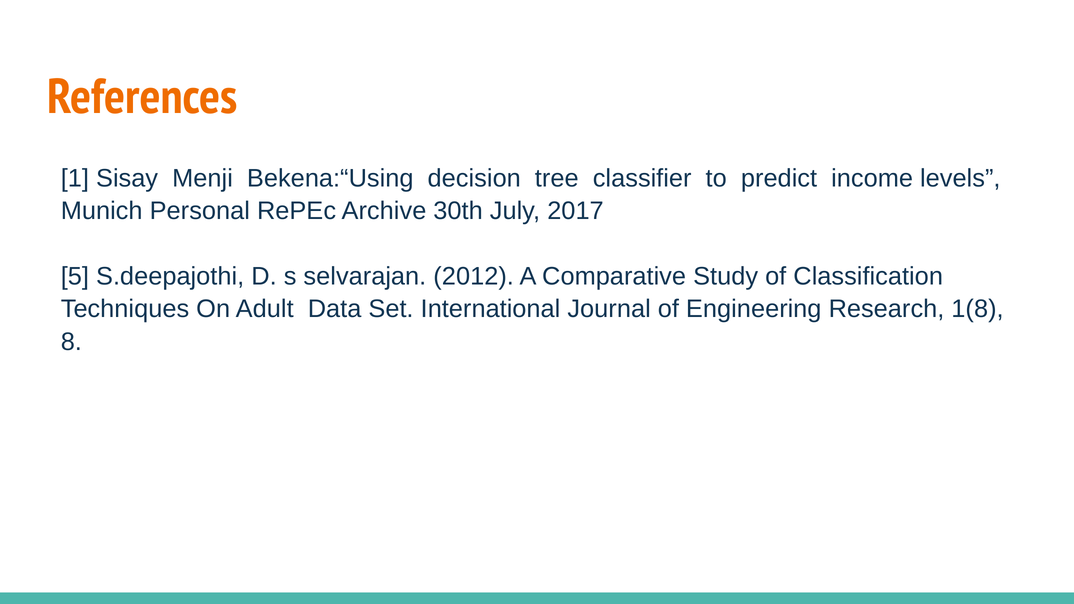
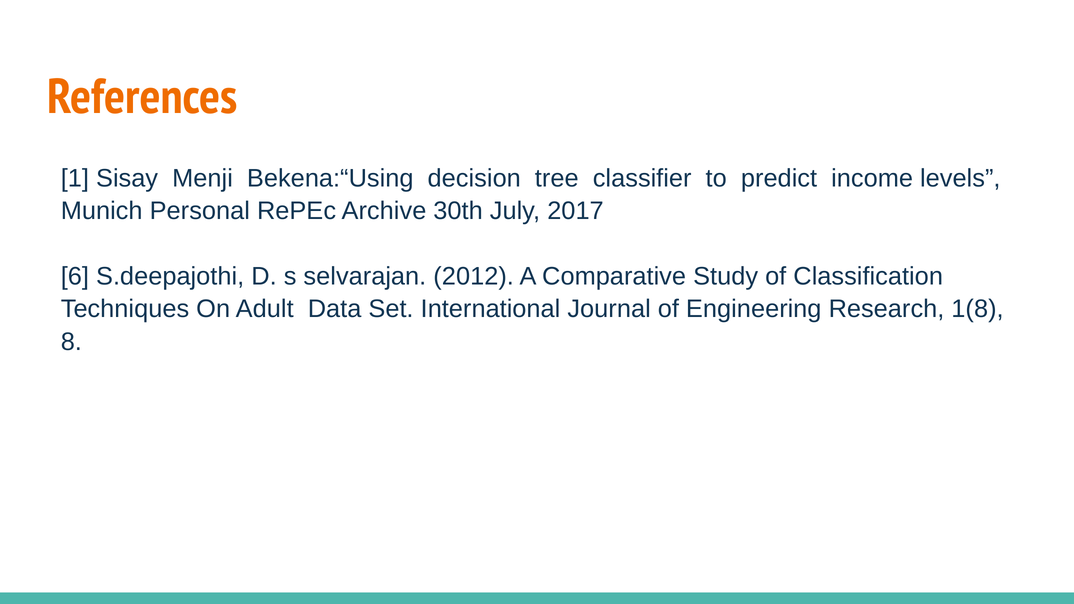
5: 5 -> 6
